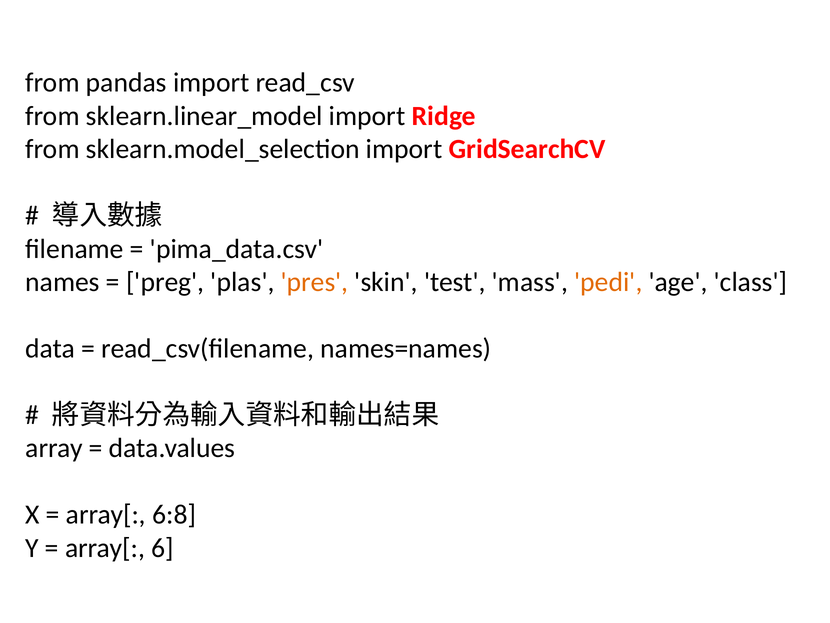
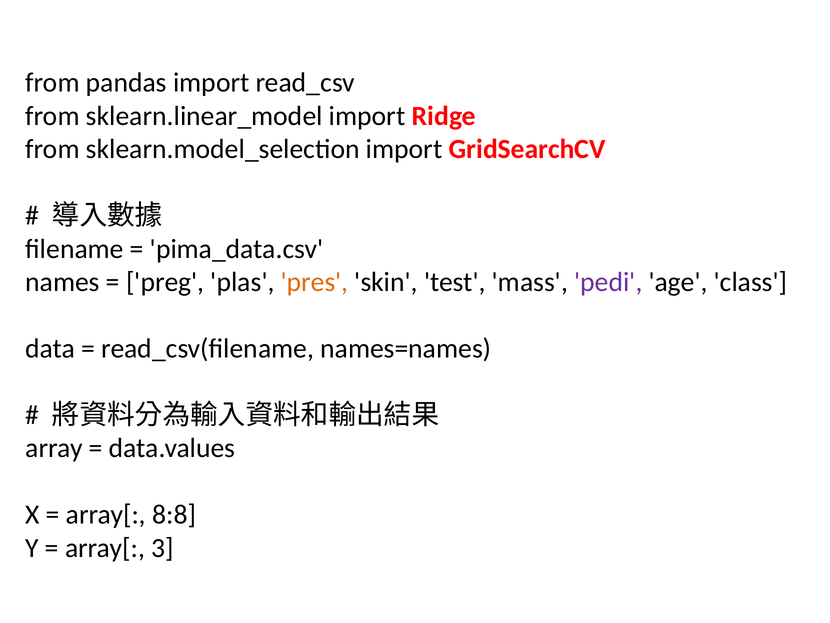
pedi colour: orange -> purple
6:8: 6:8 -> 8:8
6: 6 -> 3
